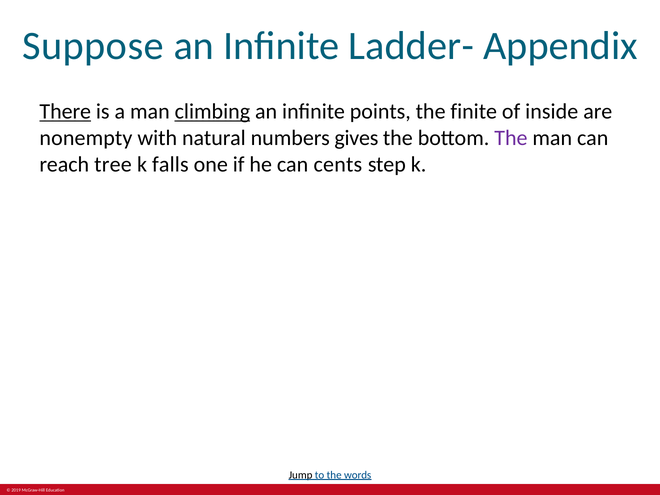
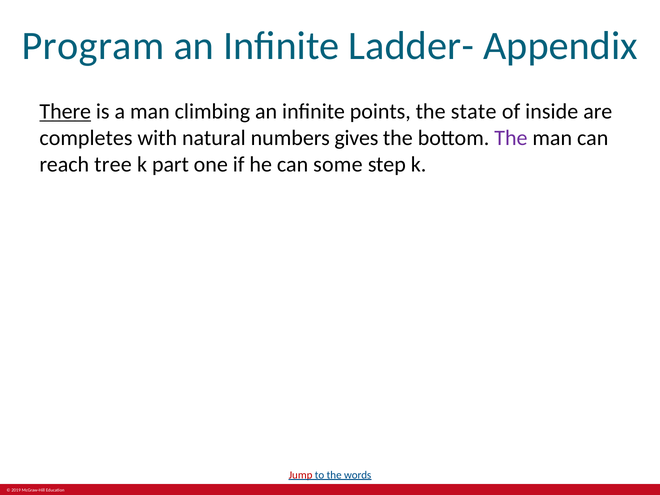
Suppose: Suppose -> Program
climbing underline: present -> none
finite: finite -> state
nonempty: nonempty -> completes
falls: falls -> part
cents: cents -> some
Jump colour: black -> red
